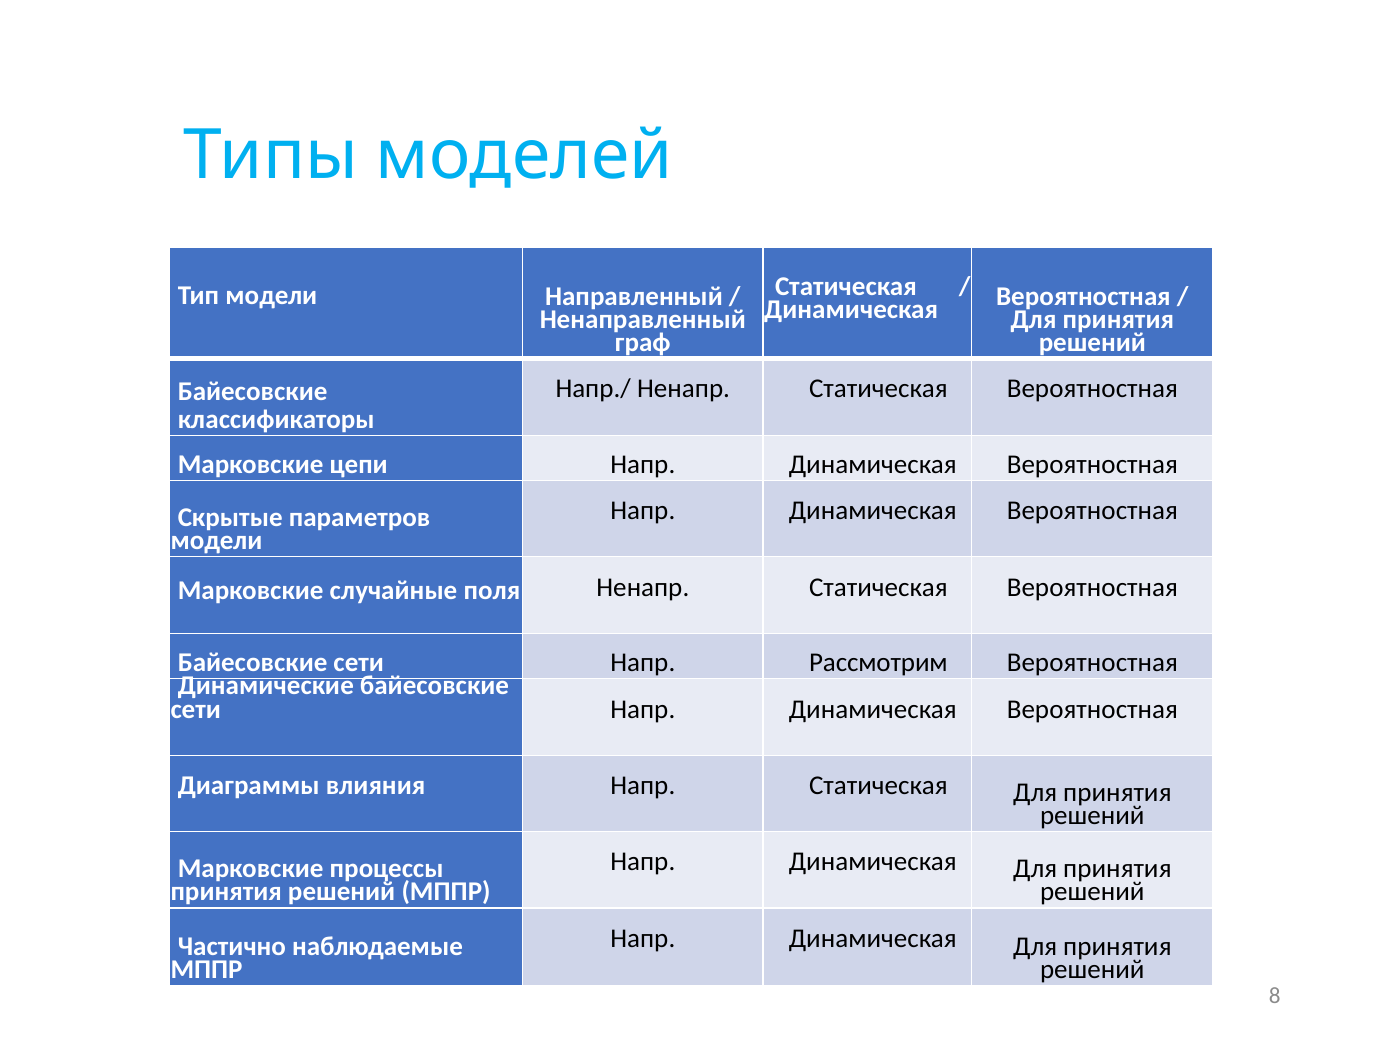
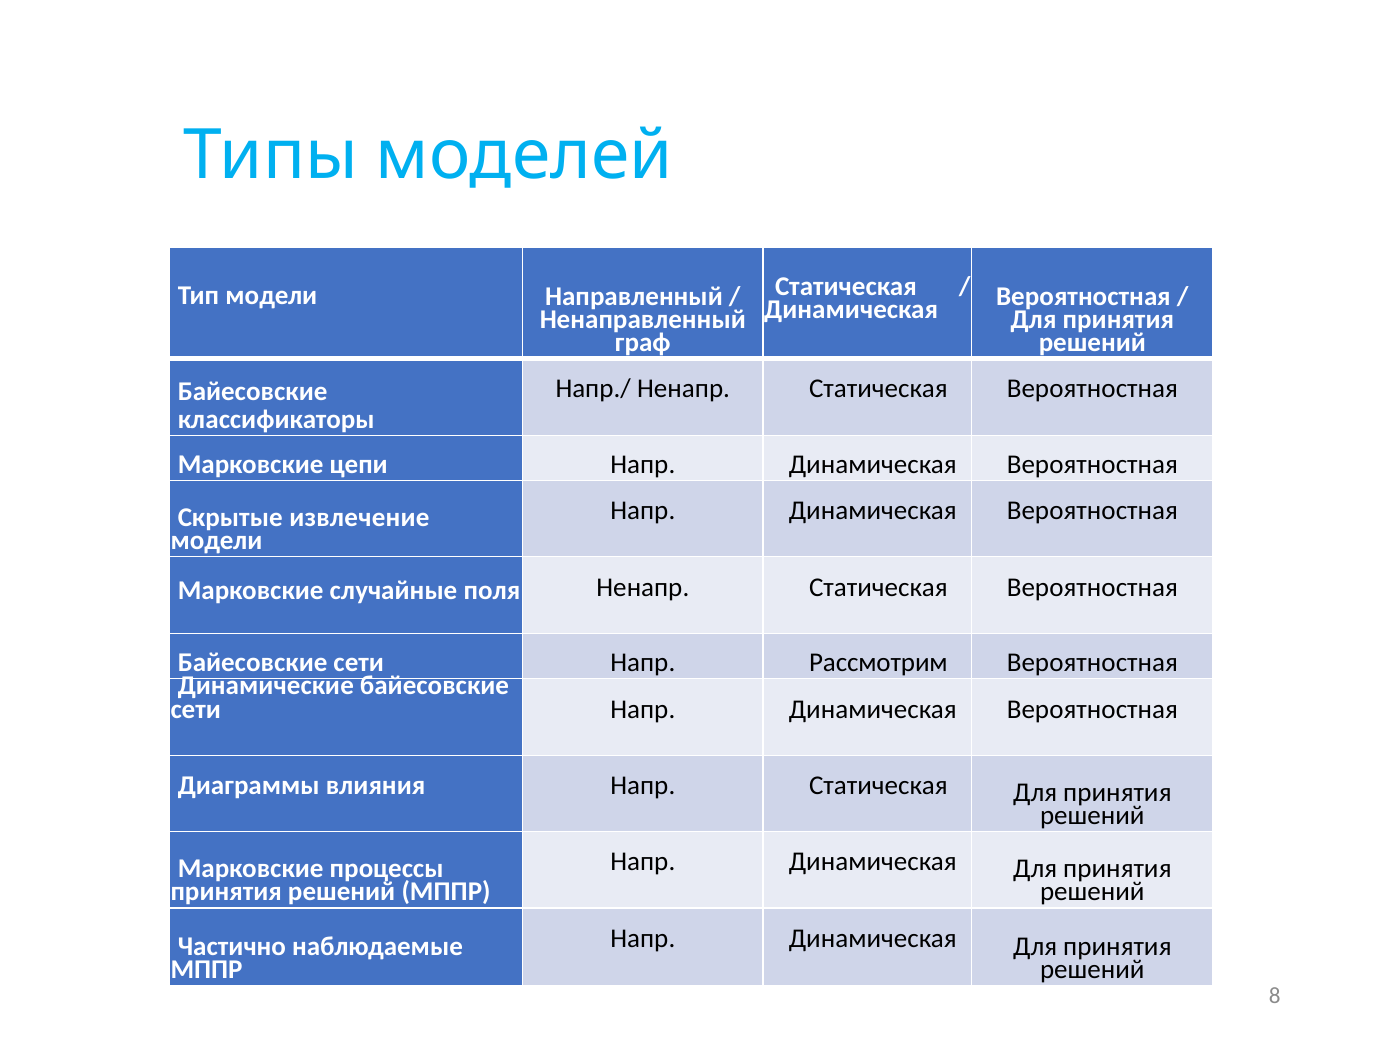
параметров: параметров -> извлечение
